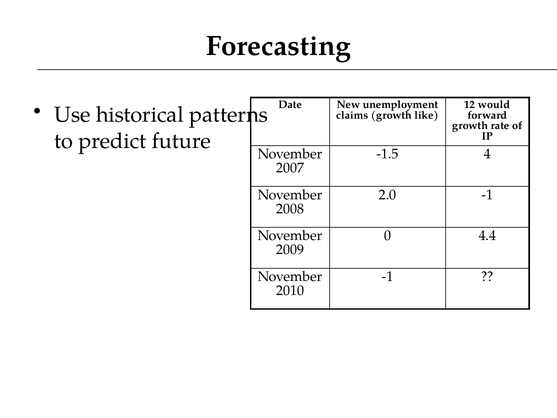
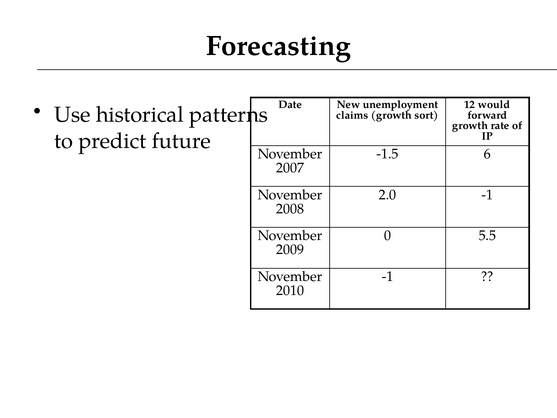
like: like -> sort
4: 4 -> 6
4.4: 4.4 -> 5.5
